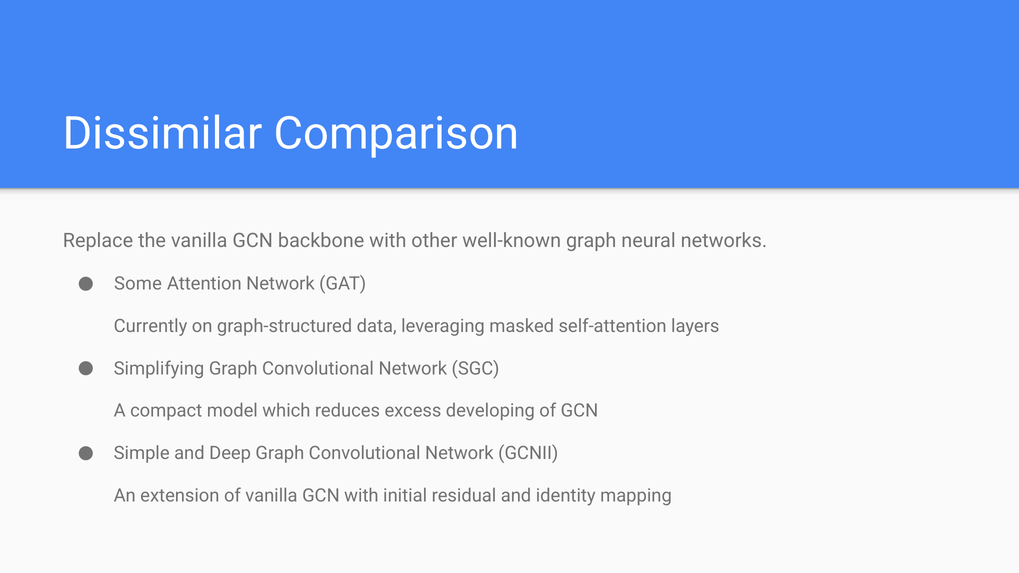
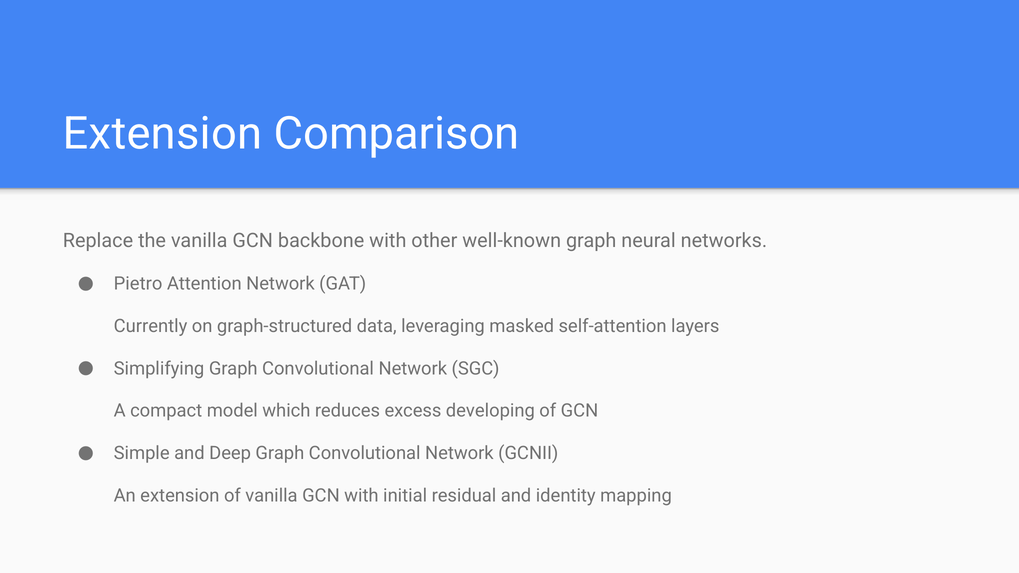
Dissimilar at (163, 134): Dissimilar -> Extension
Some: Some -> Pietro
